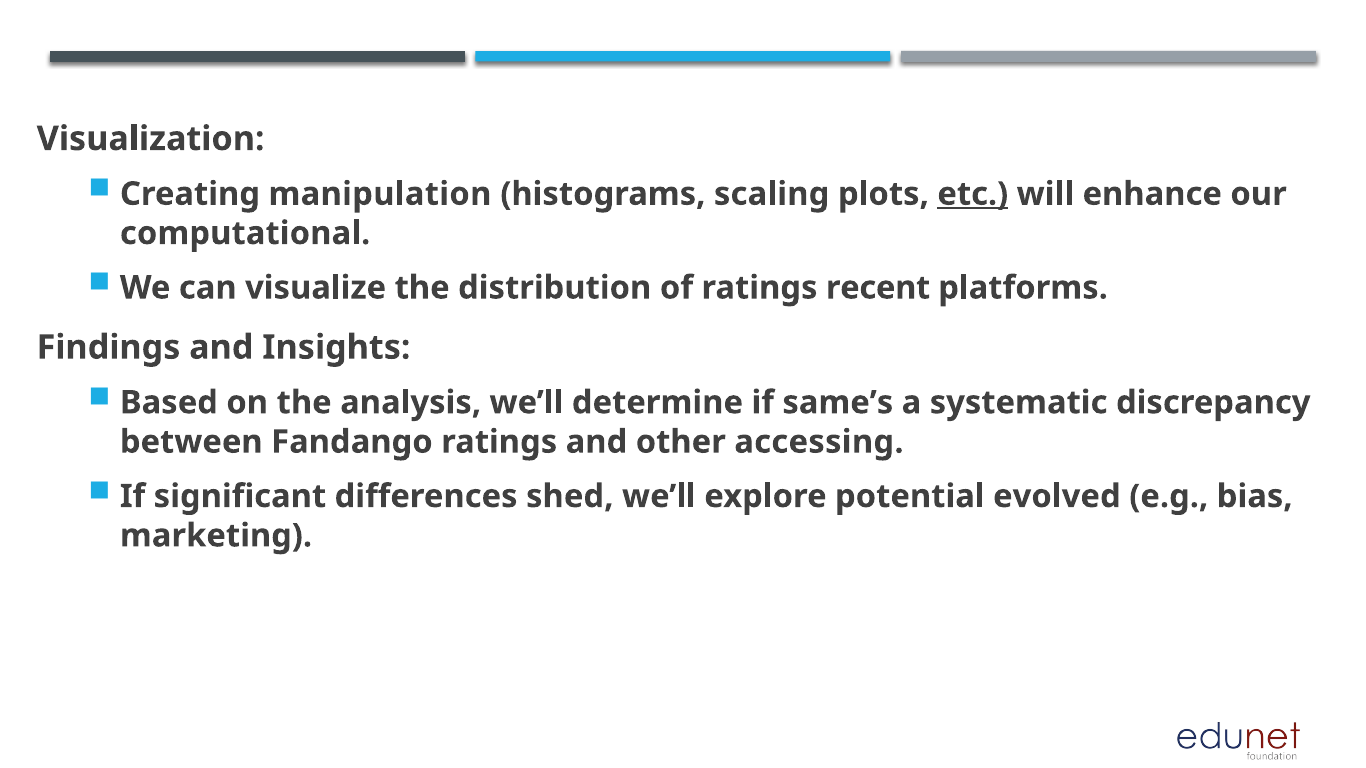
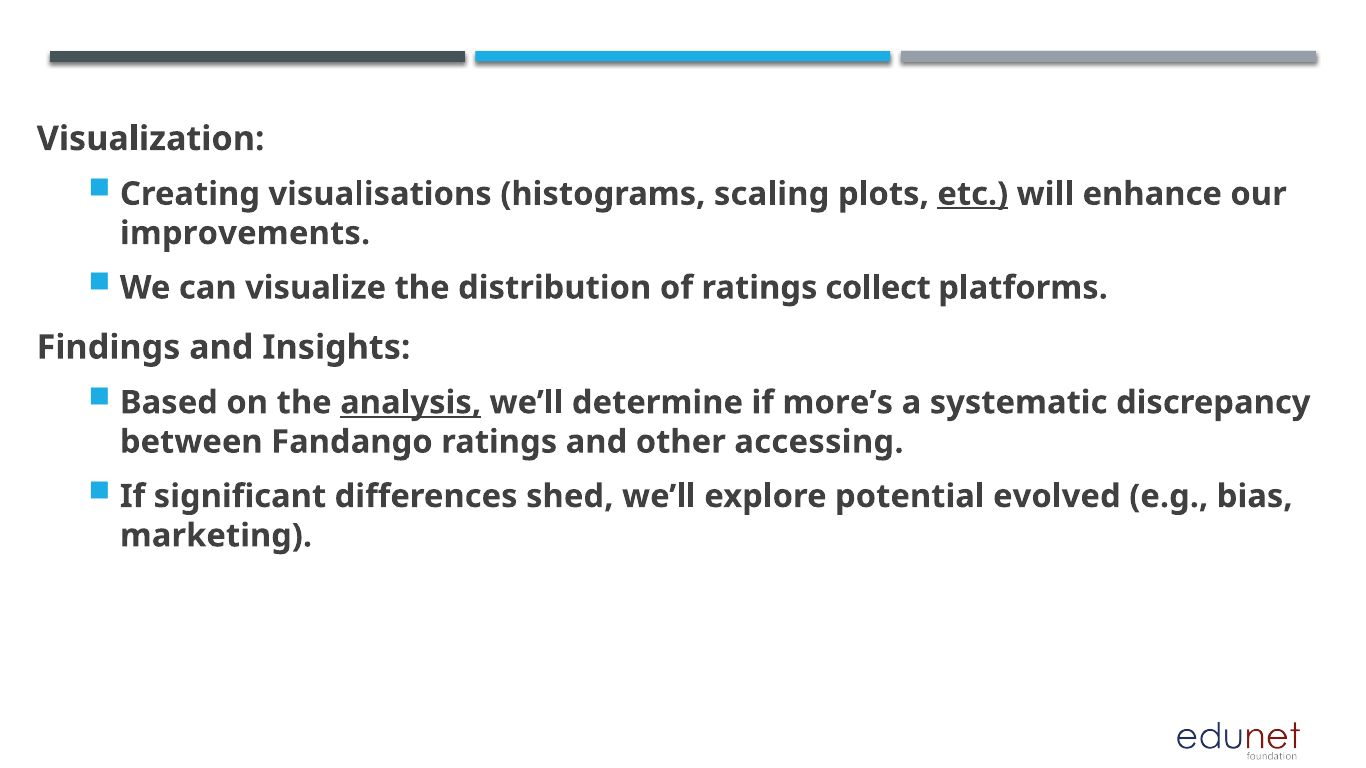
manipulation: manipulation -> visualisations
computational: computational -> improvements
recent: recent -> collect
analysis underline: none -> present
same’s: same’s -> more’s
